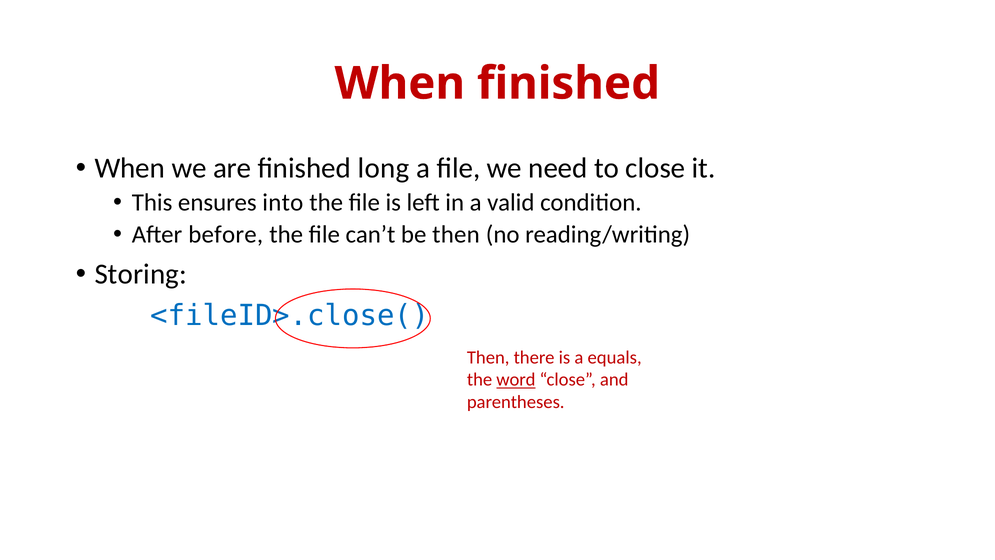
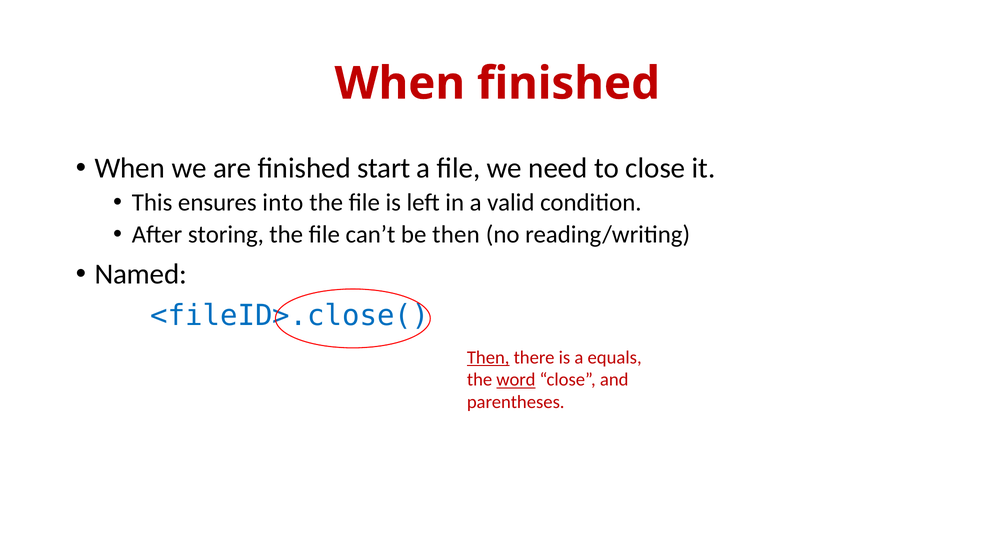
long: long -> start
before: before -> storing
Storing: Storing -> Named
Then at (488, 357) underline: none -> present
